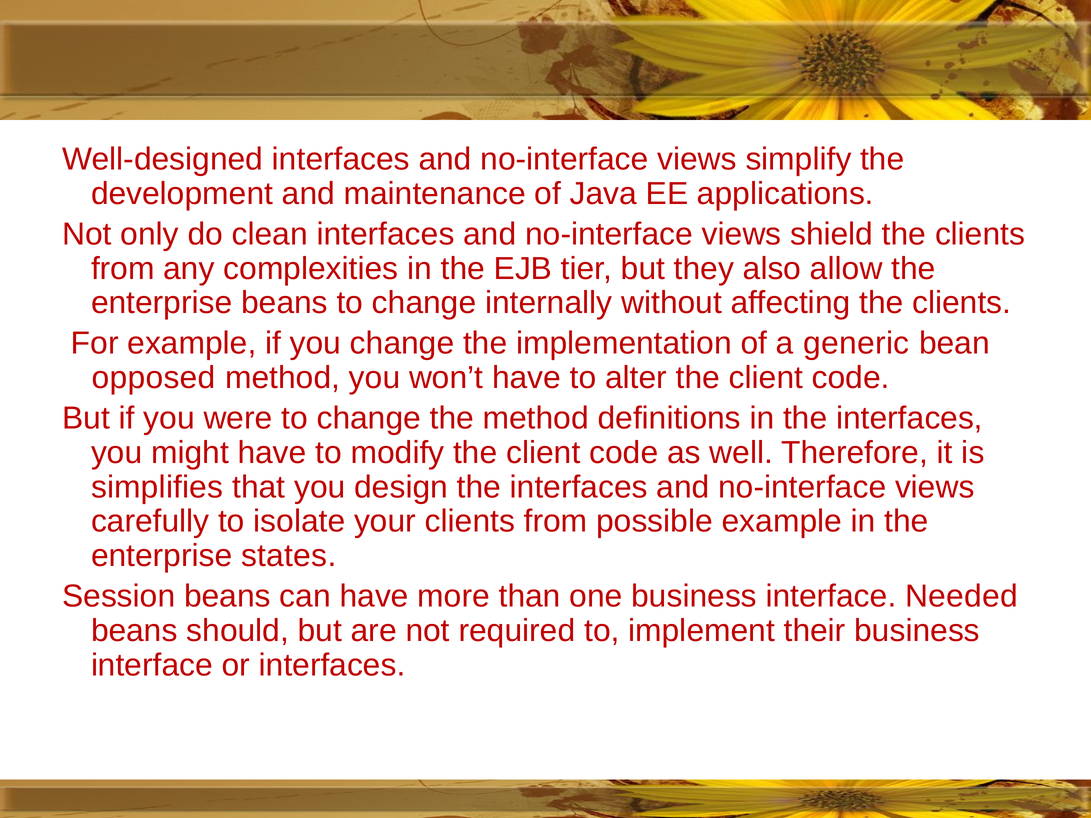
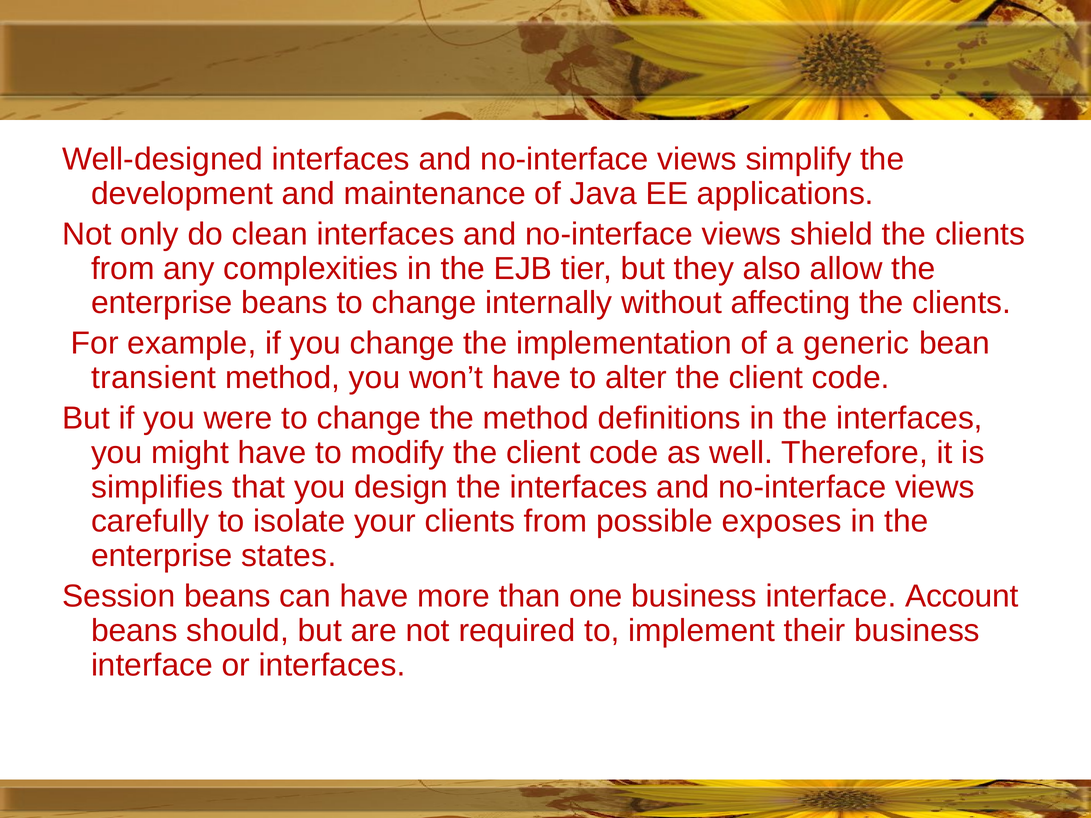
opposed: opposed -> transient
possible example: example -> exposes
Needed: Needed -> Account
